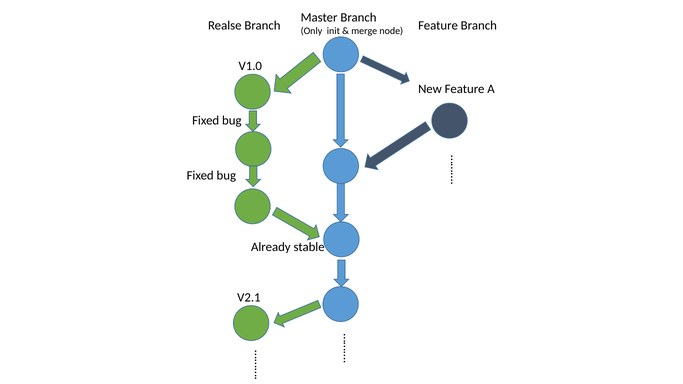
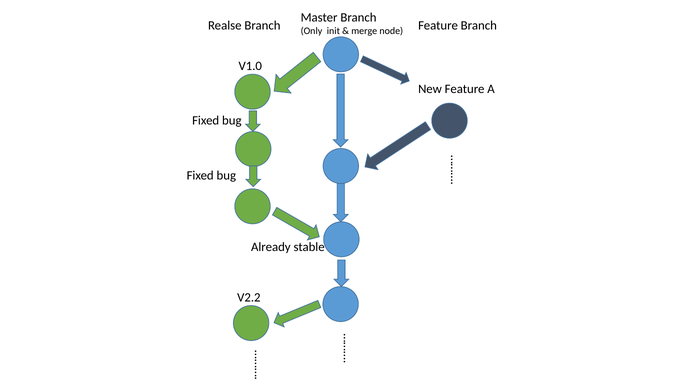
V2.1: V2.1 -> V2.2
